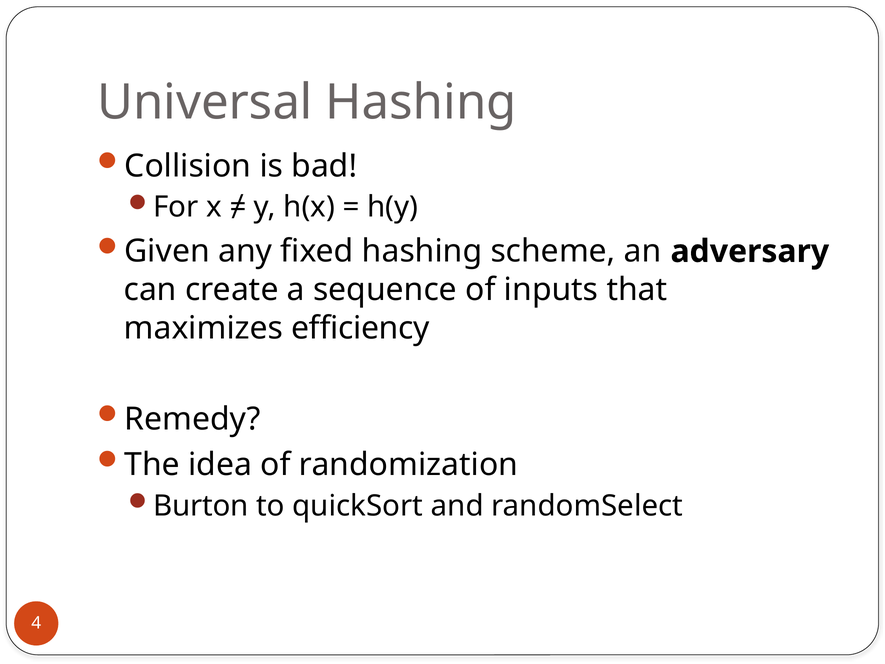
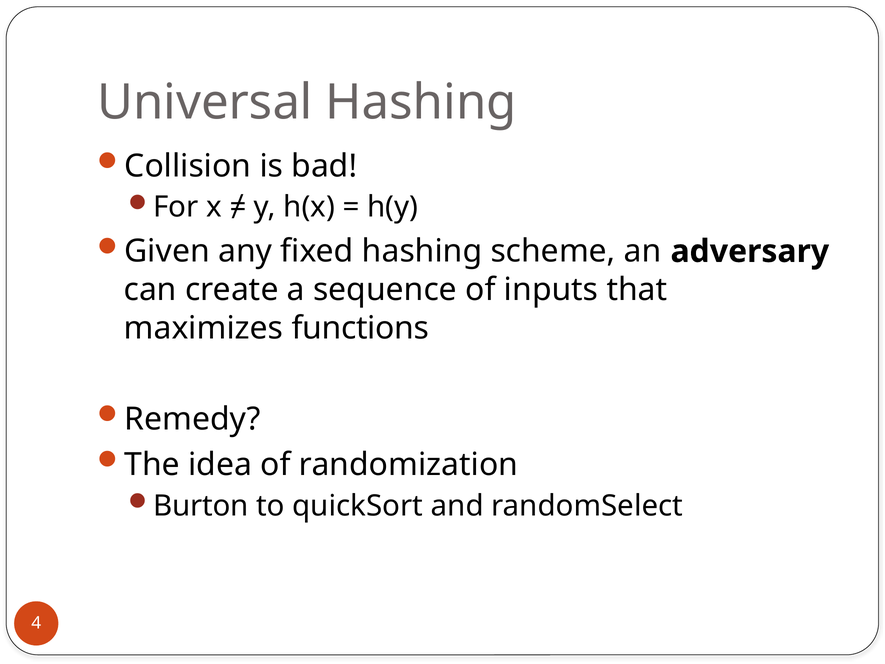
efficiency: efficiency -> functions
